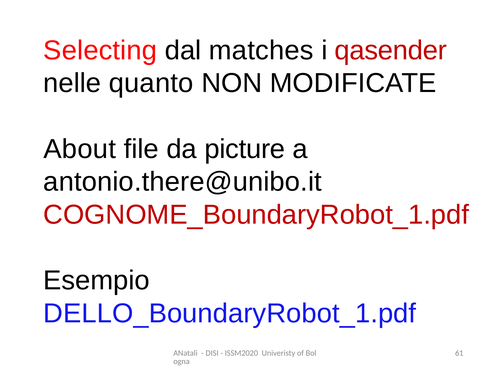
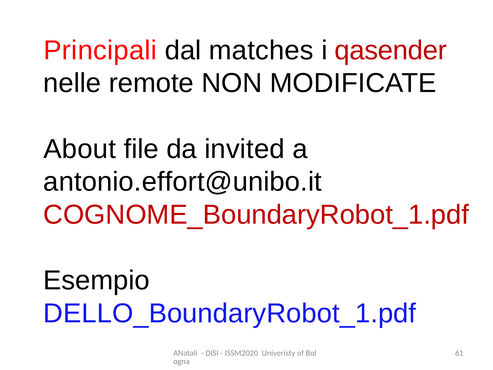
Selecting: Selecting -> Principali
quanto: quanto -> remote
picture: picture -> invited
antonio.there@unibo.it: antonio.there@unibo.it -> antonio.effort@unibo.it
